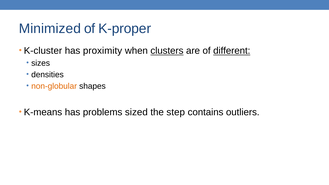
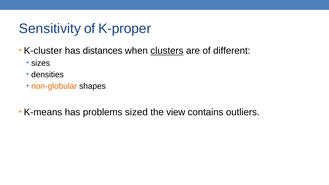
Minimized: Minimized -> Sensitivity
proximity: proximity -> distances
different underline: present -> none
step: step -> view
